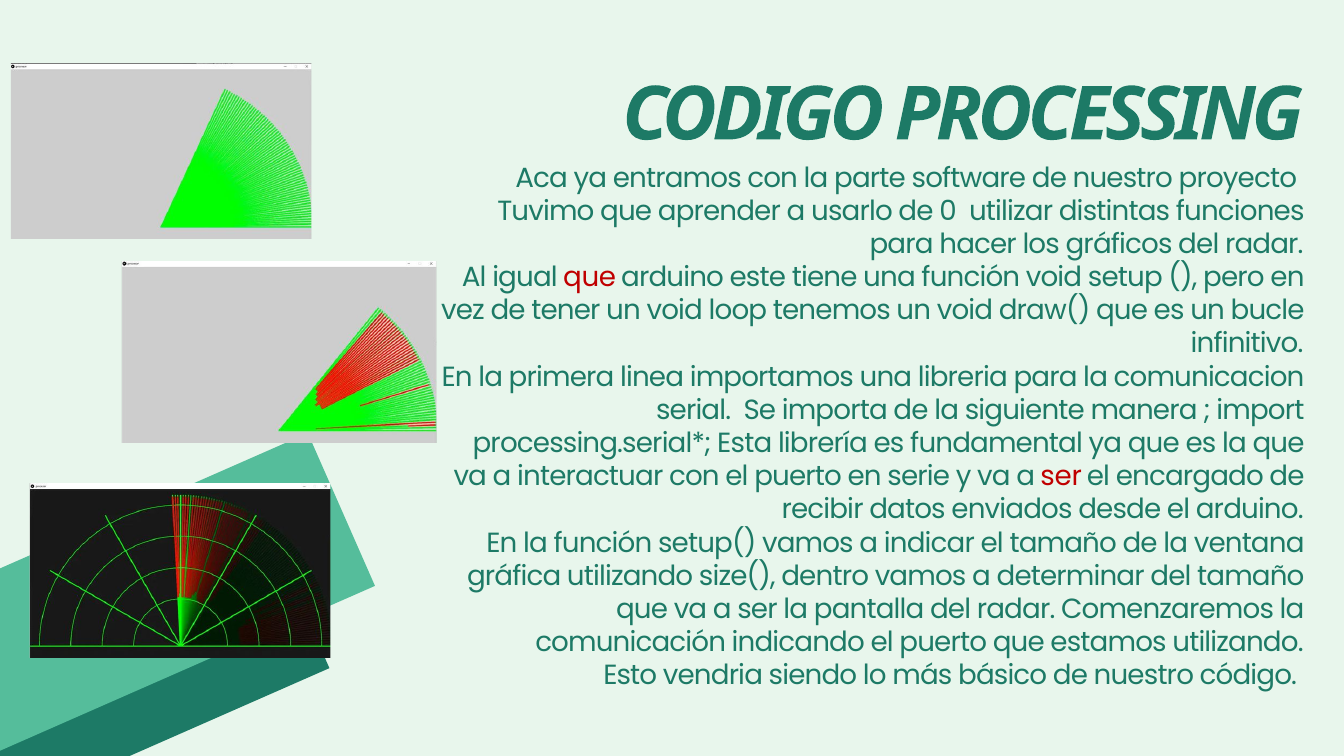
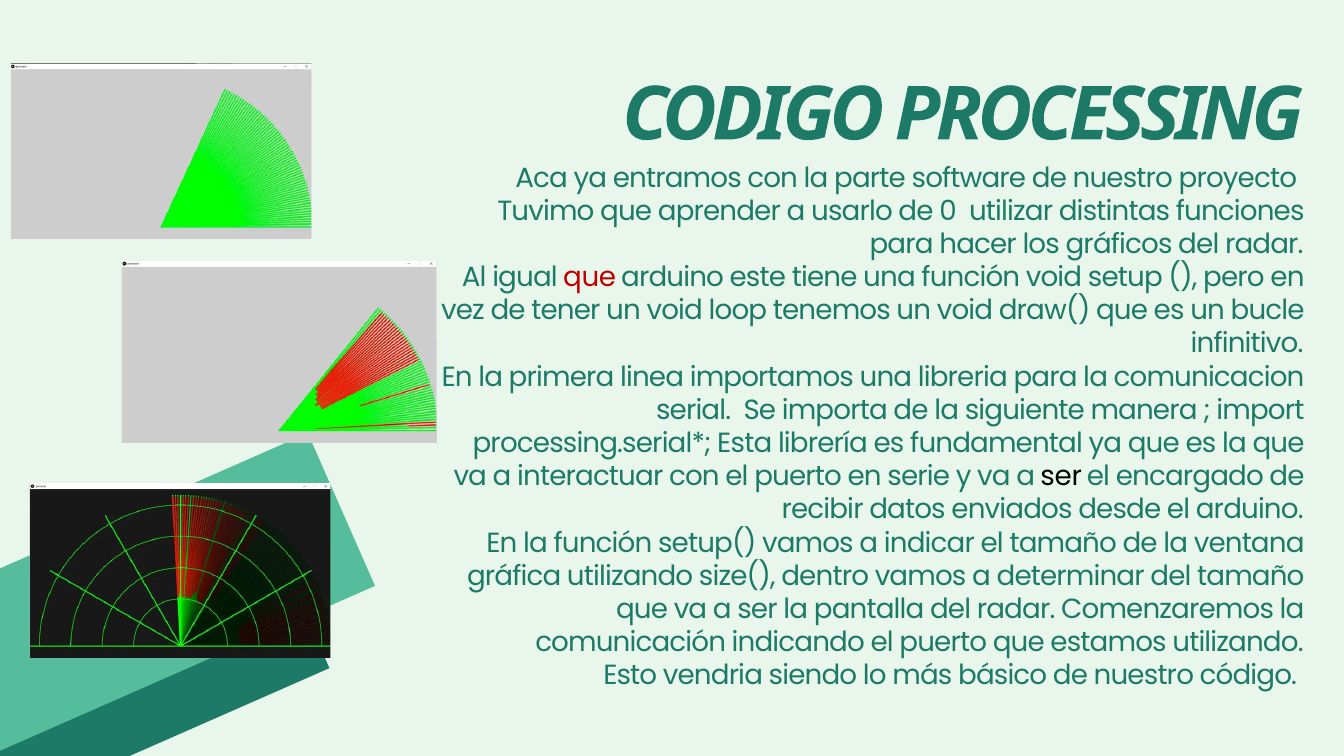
ser at (1061, 477) colour: red -> black
